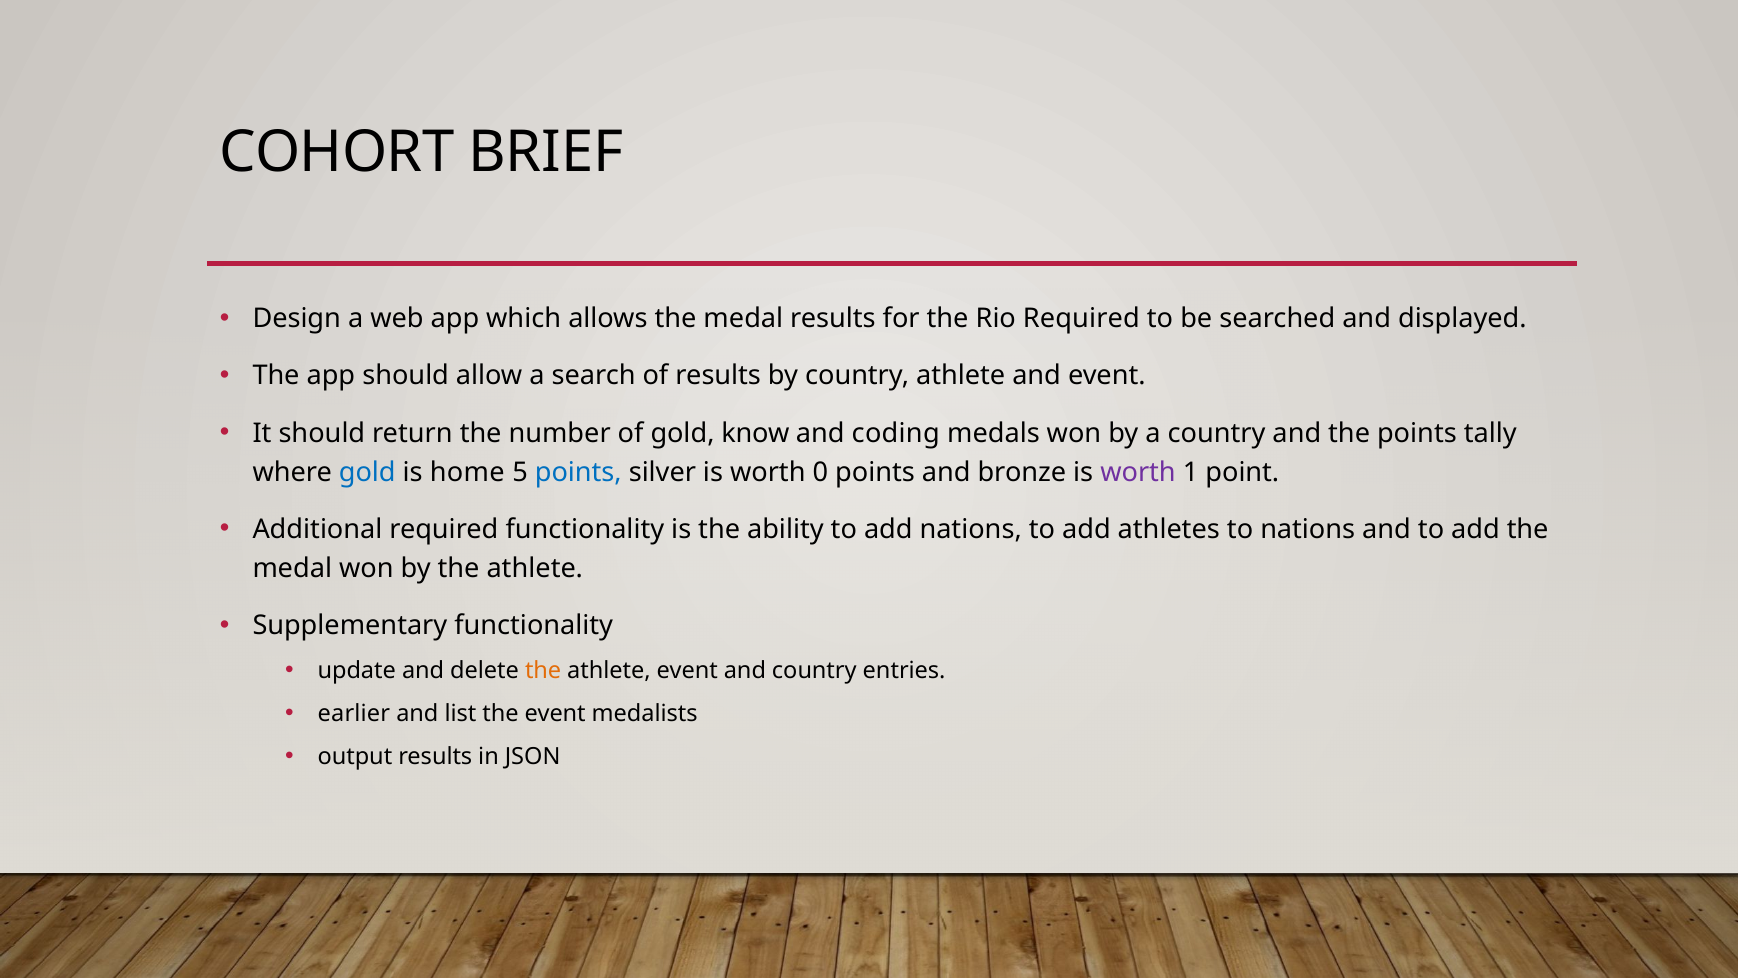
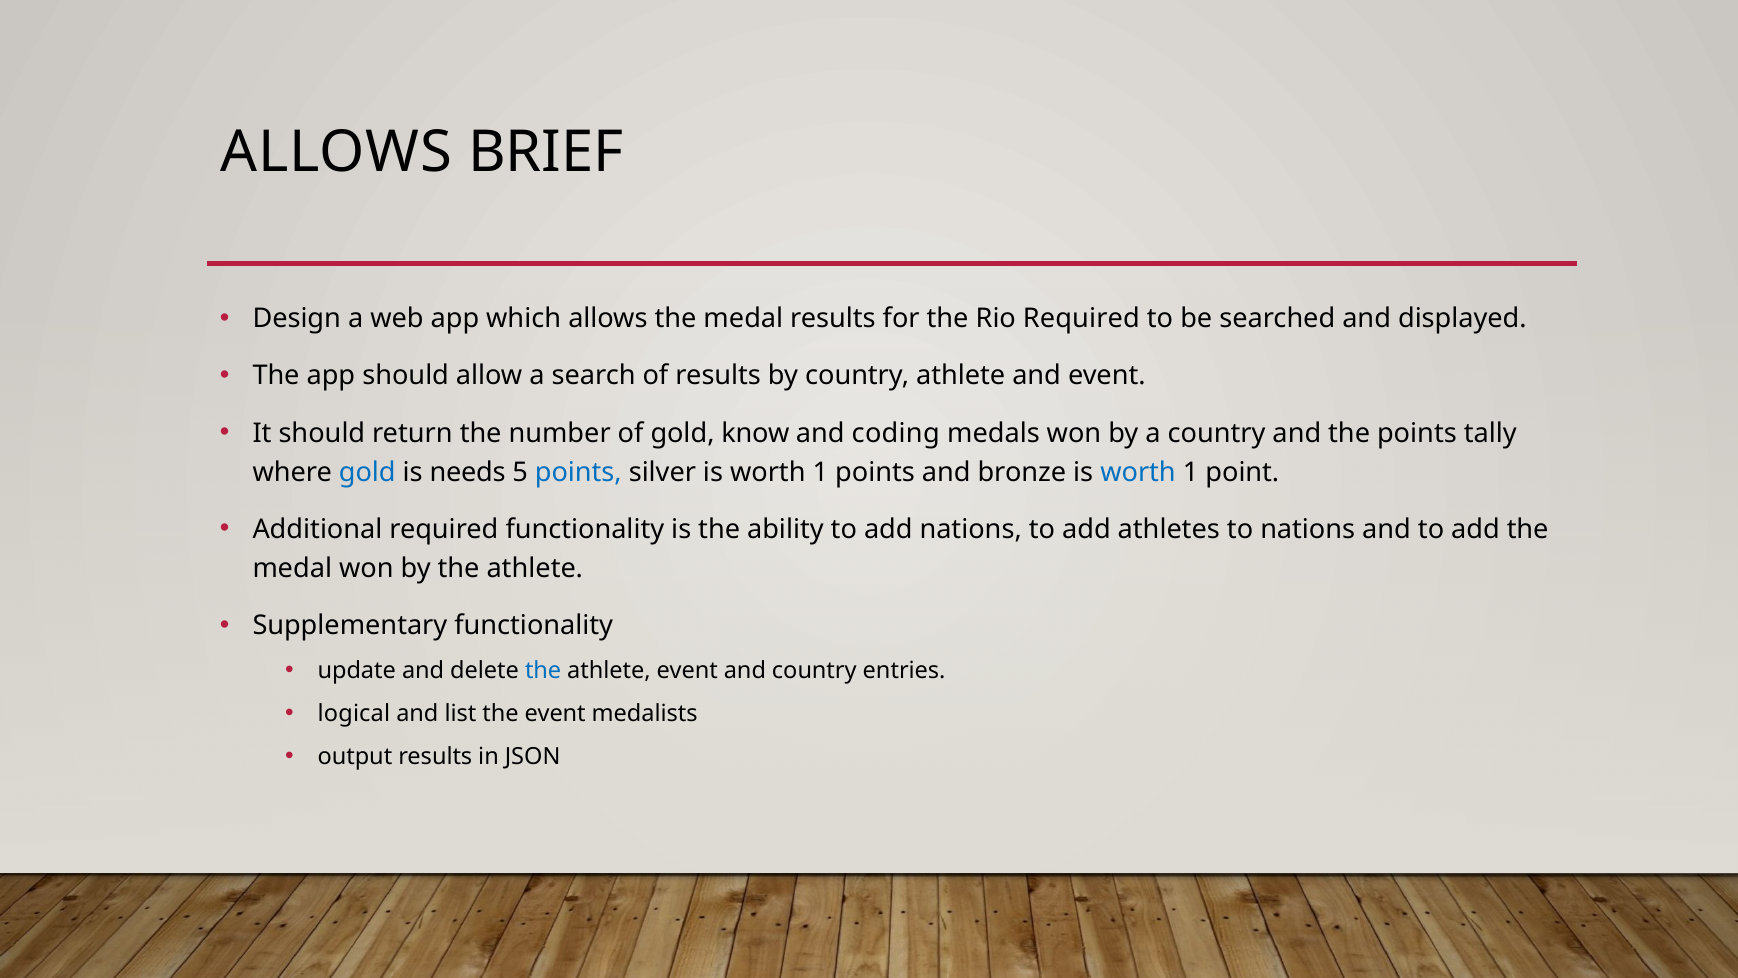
COHORT at (337, 152): COHORT -> ALLOWS
home: home -> needs
silver is worth 0: 0 -> 1
worth at (1138, 472) colour: purple -> blue
the at (543, 671) colour: orange -> blue
earlier: earlier -> logical
